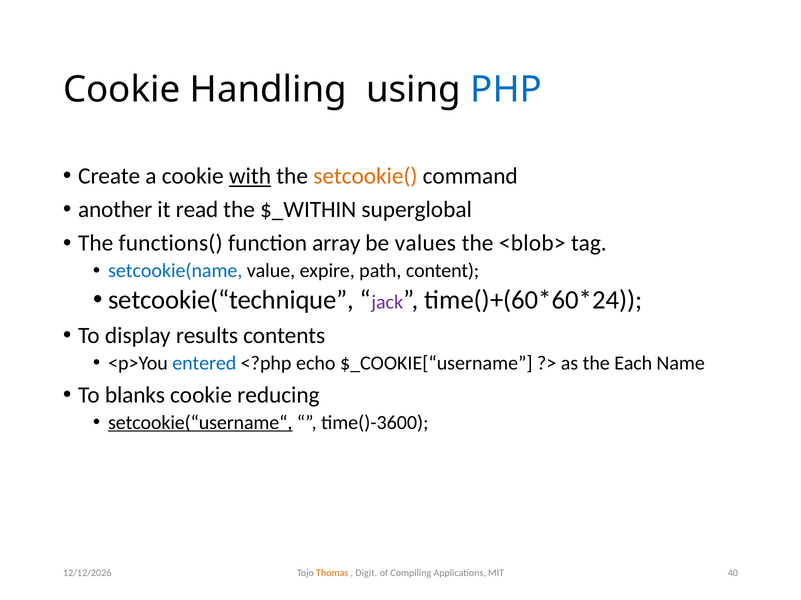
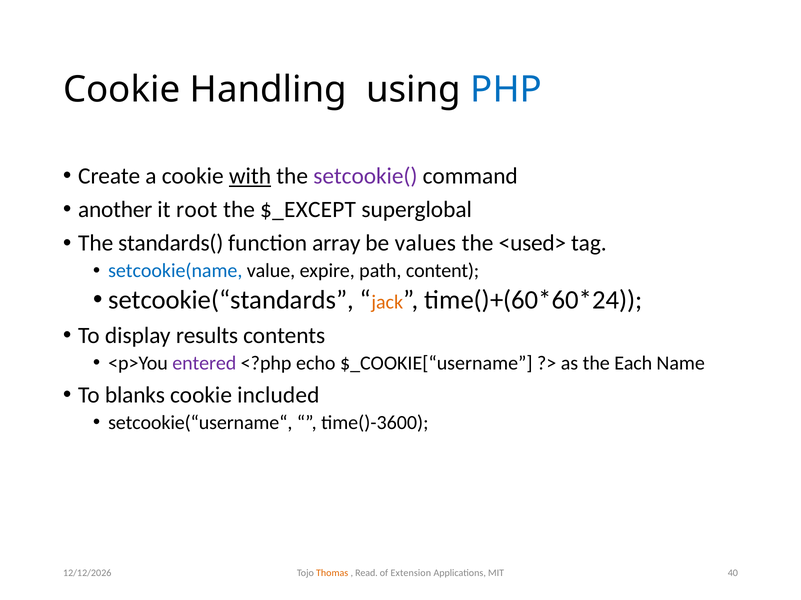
setcookie( colour: orange -> purple
read: read -> root
$_WITHIN: $_WITHIN -> $_EXCEPT
functions(: functions( -> standards(
<blob>: <blob> -> <used>
setcookie(“technique: setcookie(“technique -> setcookie(“standards
jack colour: purple -> orange
entered colour: blue -> purple
reducing: reducing -> included
setcookie(“username“ underline: present -> none
Digit: Digit -> Read
Compiling: Compiling -> Extension
